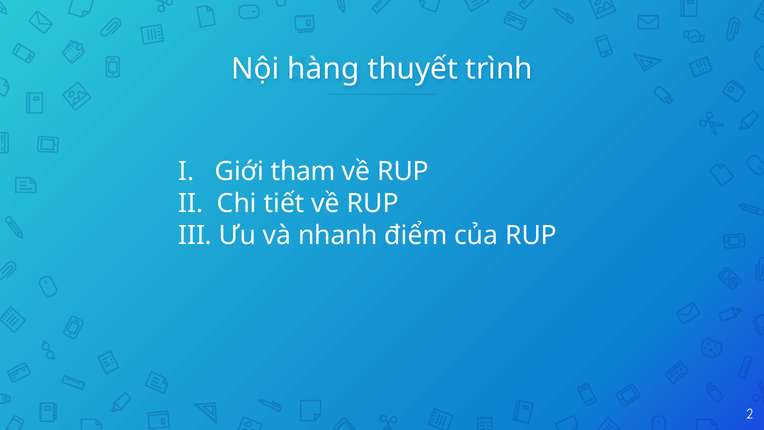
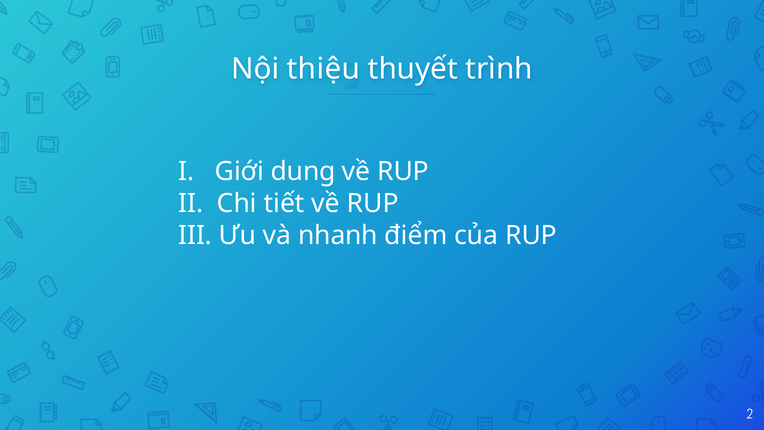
hàng: hàng -> thiệu
tham: tham -> dung
